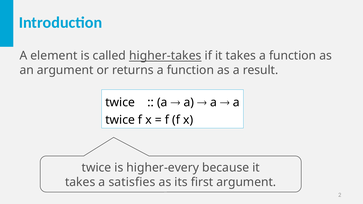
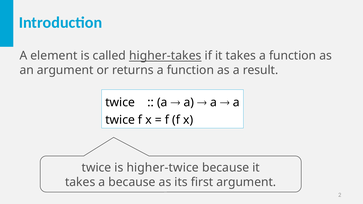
higher-every: higher-every -> higher-twice
a satisfies: satisfies -> because
